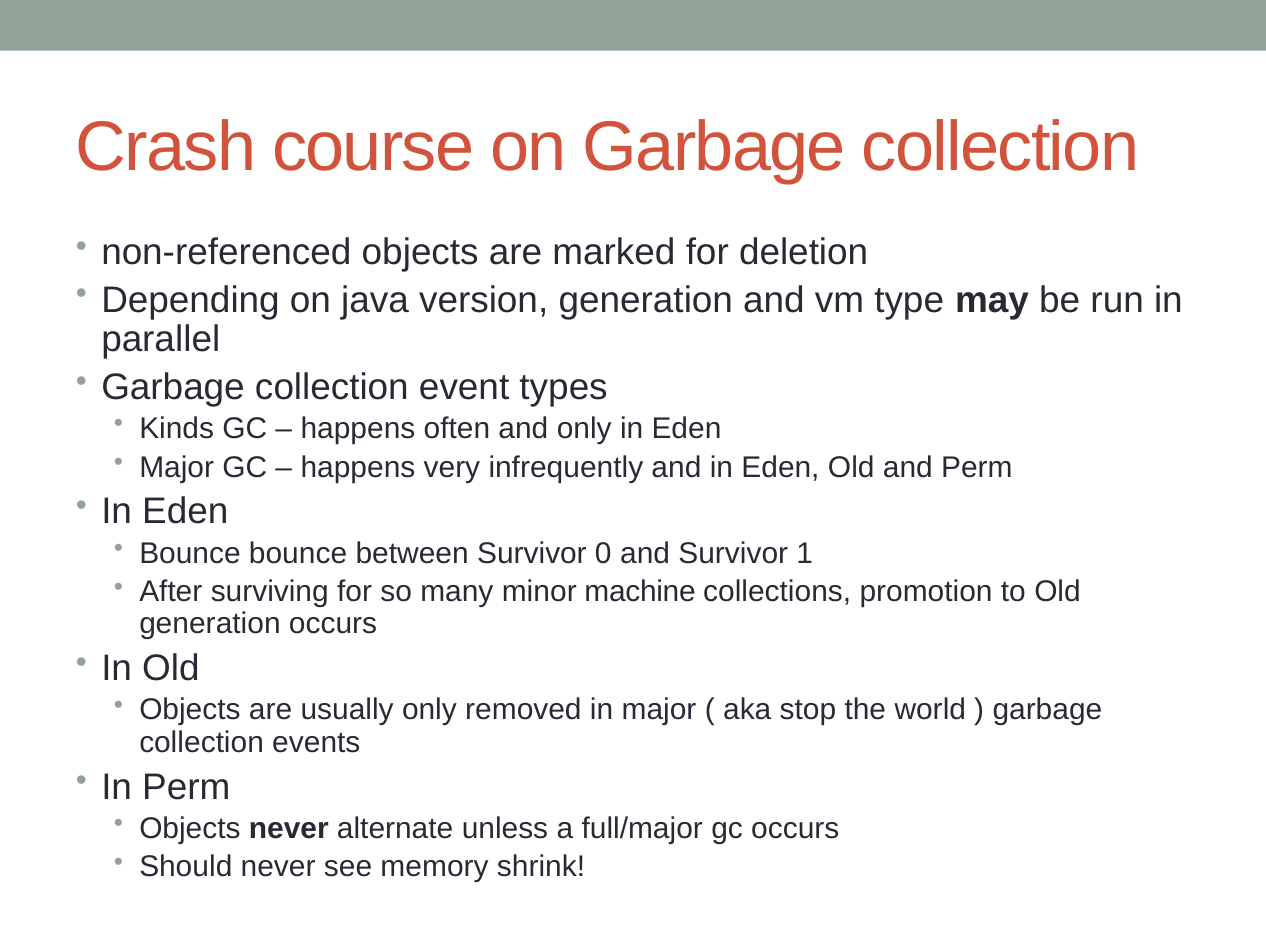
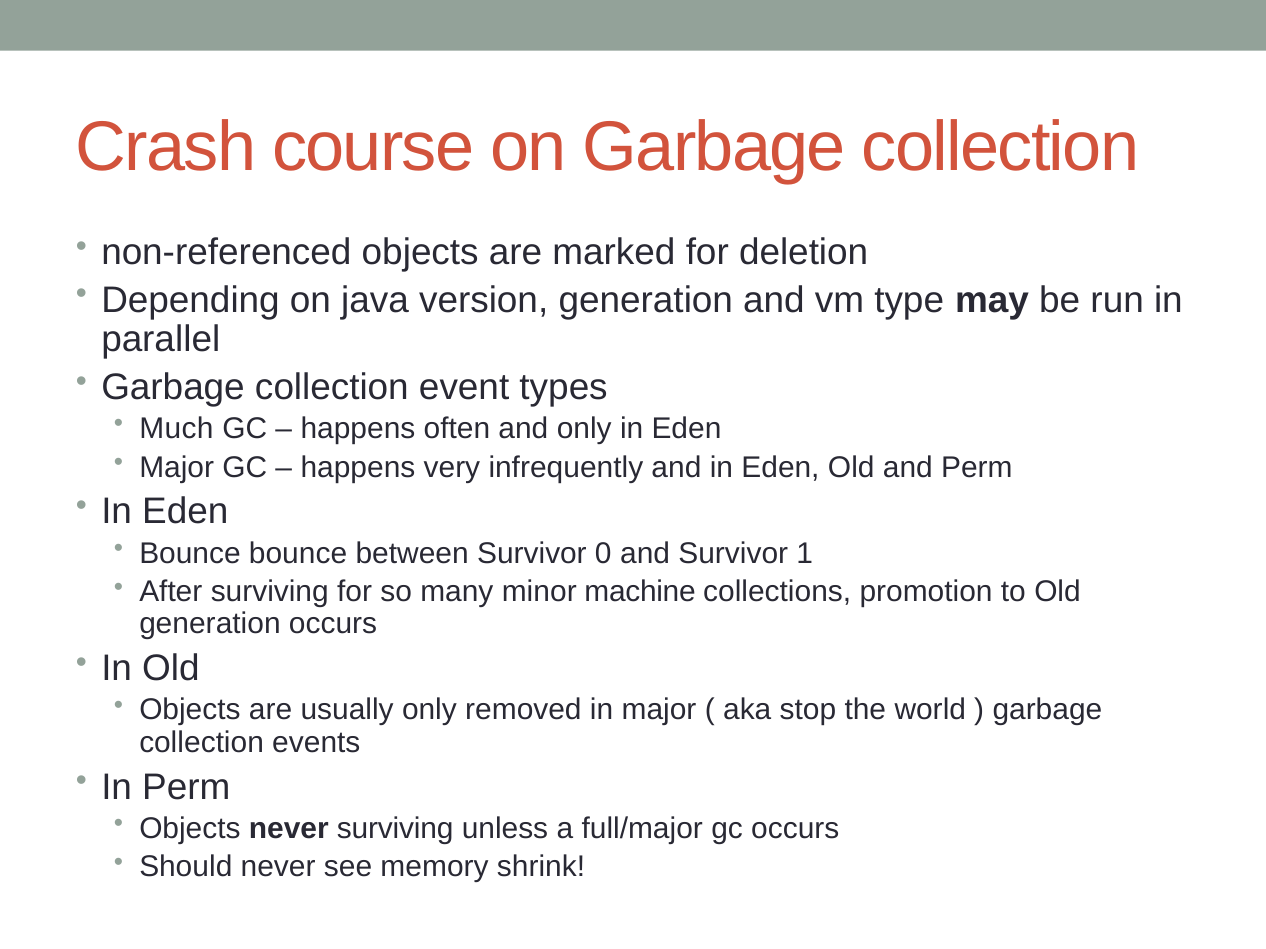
Kinds: Kinds -> Much
never alternate: alternate -> surviving
